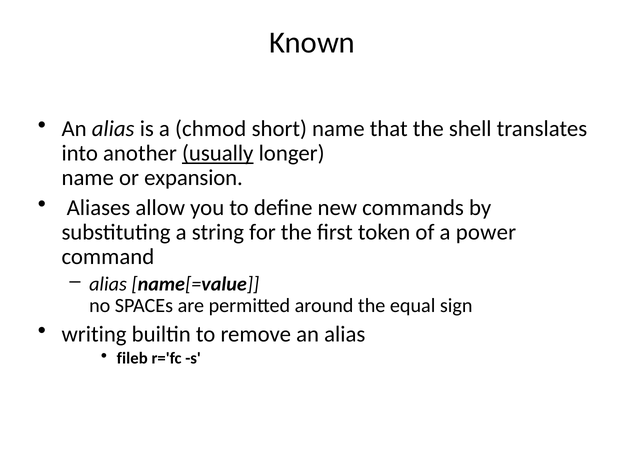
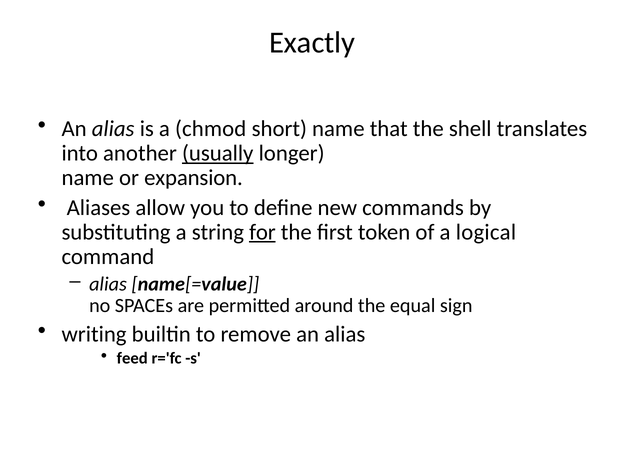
Known: Known -> Exactly
for underline: none -> present
power: power -> logical
fileb: fileb -> feed
